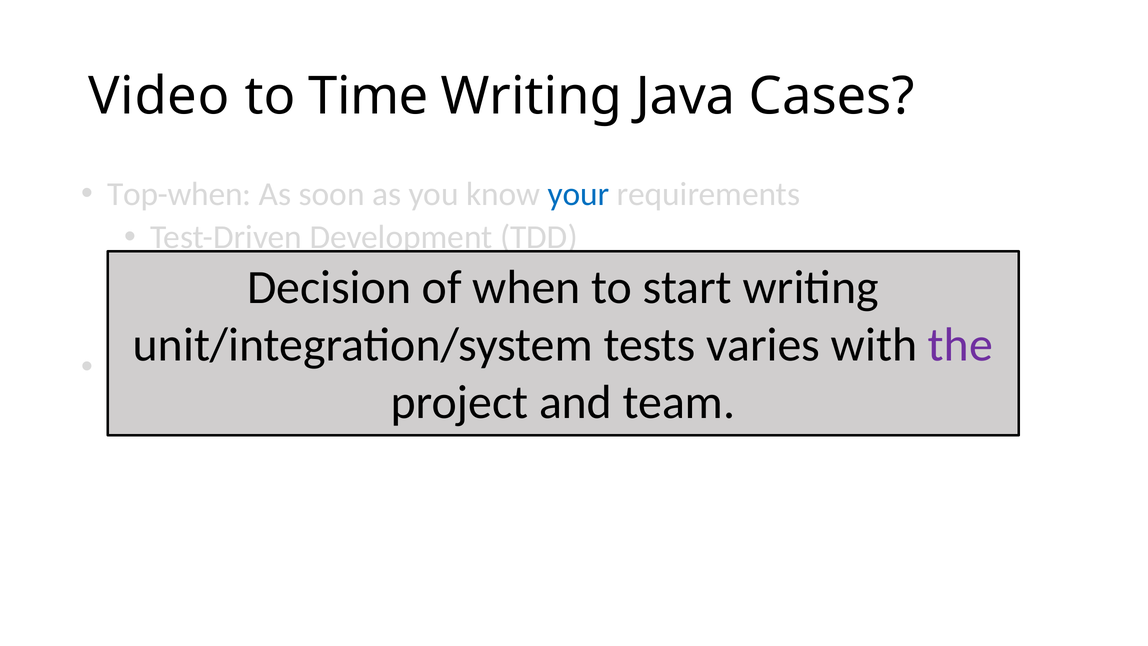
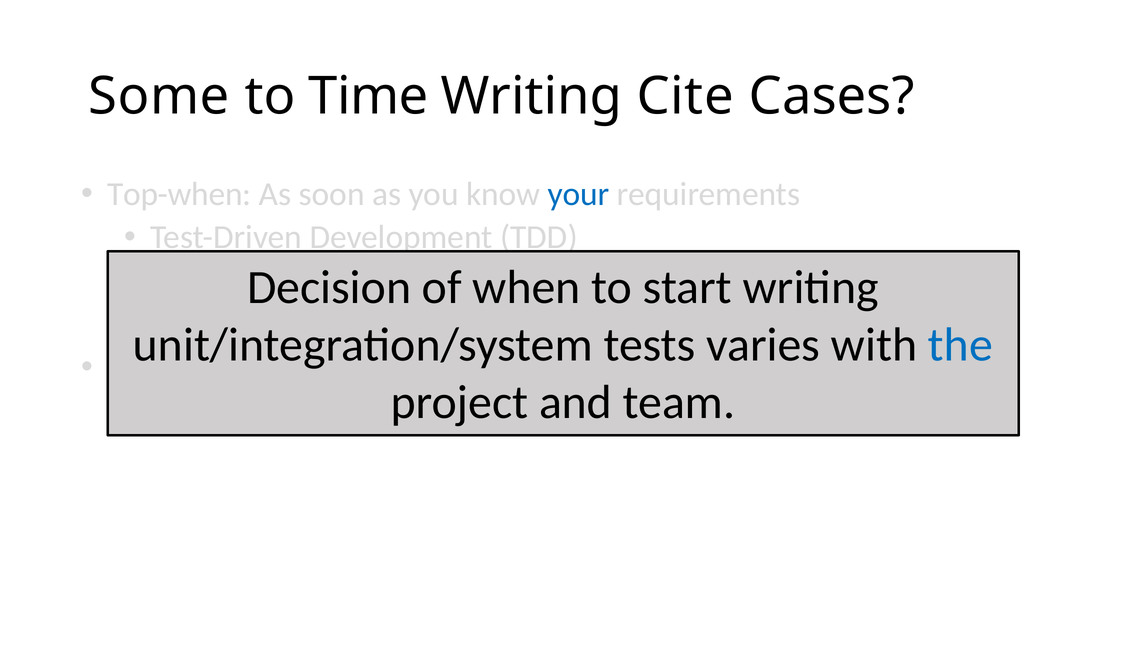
Video: Video -> Some
Java: Java -> Cite
the colour: purple -> blue
